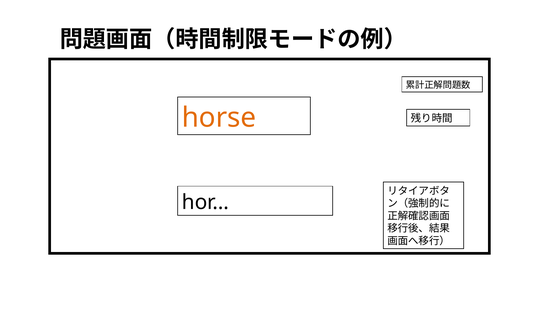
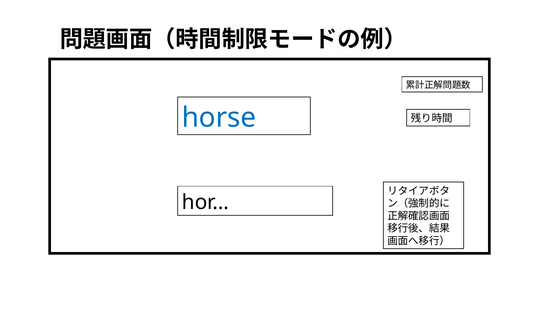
horse colour: orange -> blue
